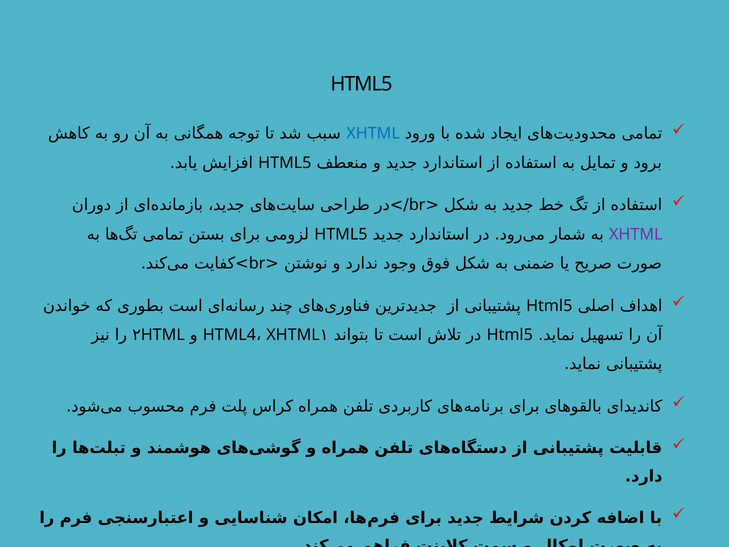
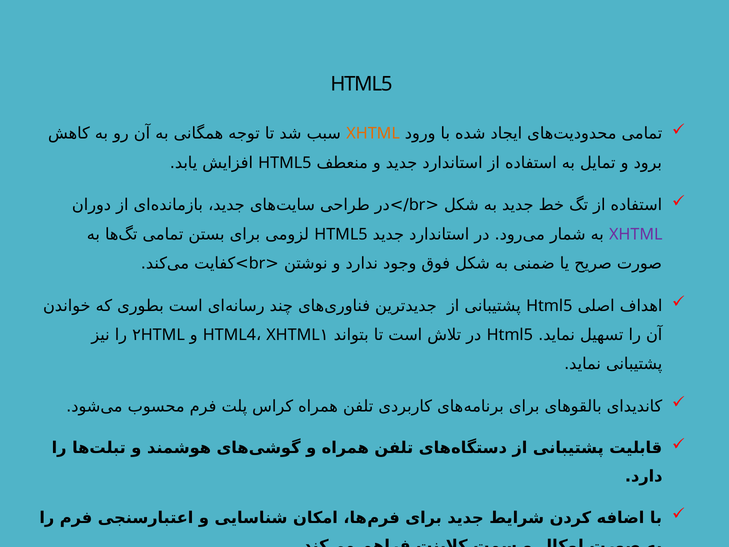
XHTML at (373, 134) colour: blue -> orange
